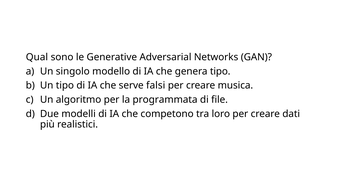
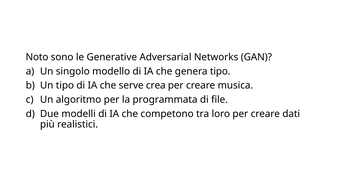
Qual: Qual -> Noto
falsi: falsi -> crea
